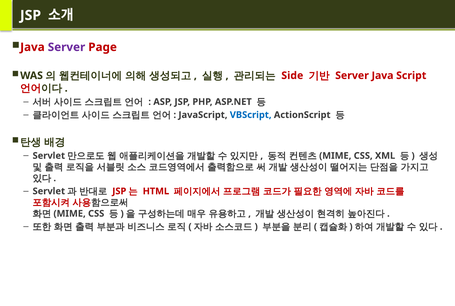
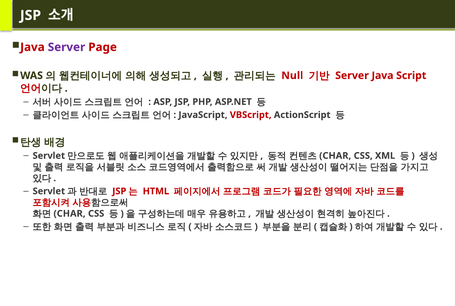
Side: Side -> Null
VBScript colour: blue -> red
MIME at (335, 156): MIME -> CHAR
MIME at (70, 214): MIME -> CHAR
